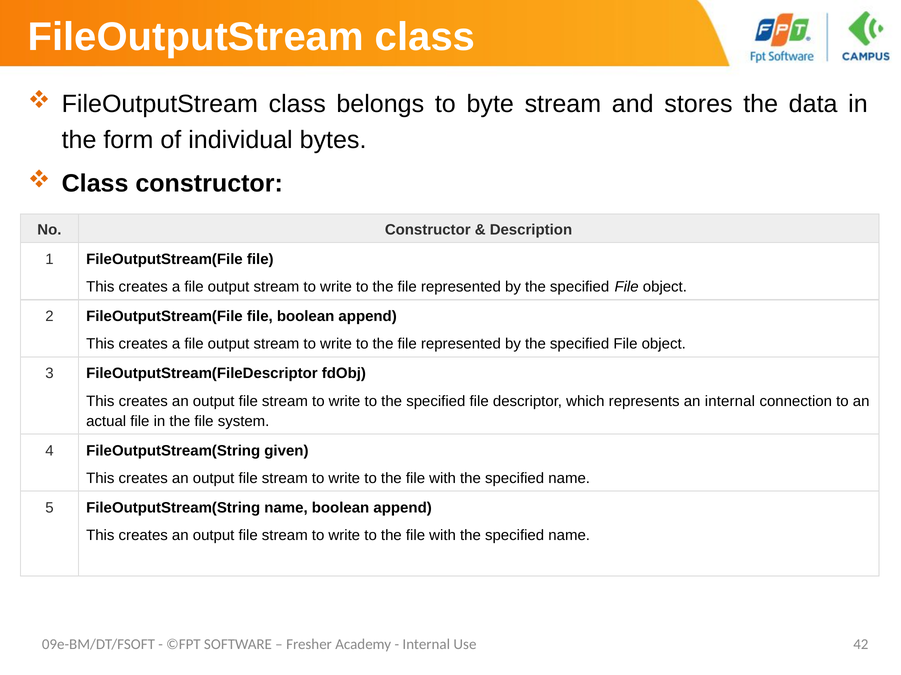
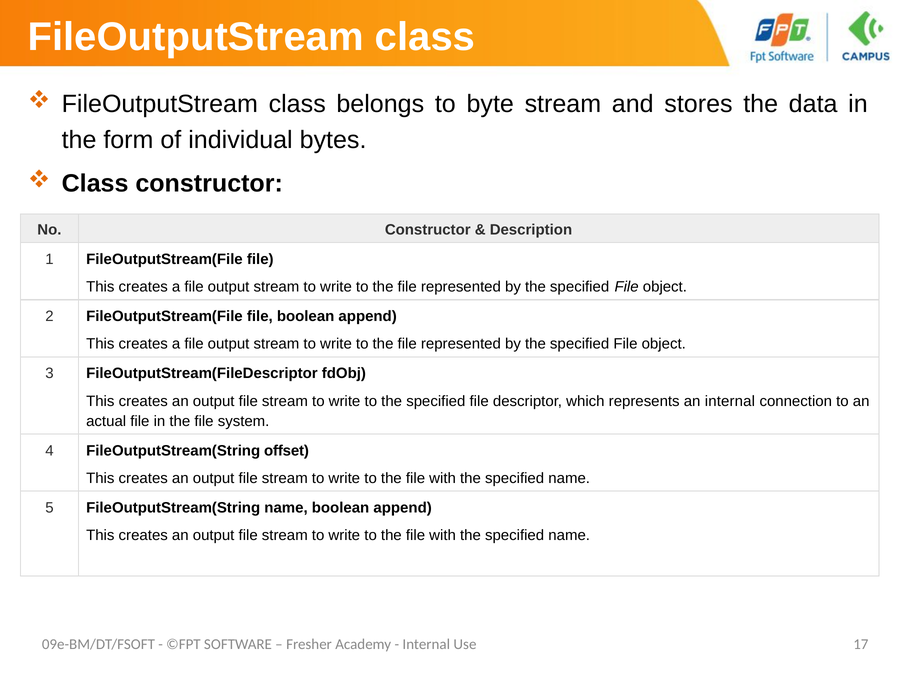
given: given -> offset
42: 42 -> 17
